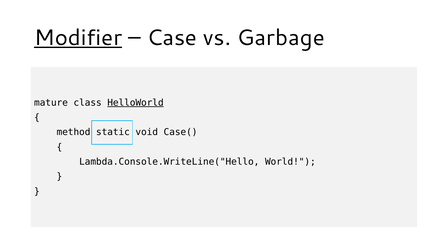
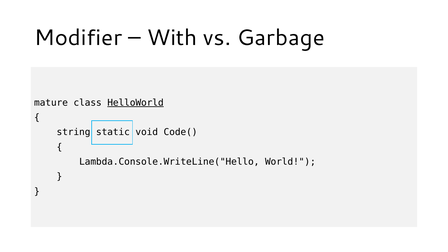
Modifier underline: present -> none
Case: Case -> With
method: method -> string
Case(: Case( -> Code(
